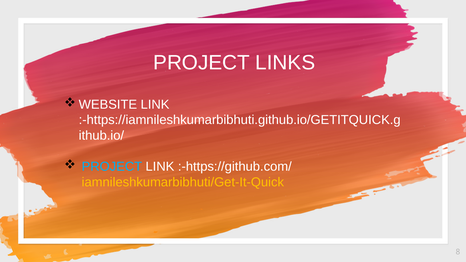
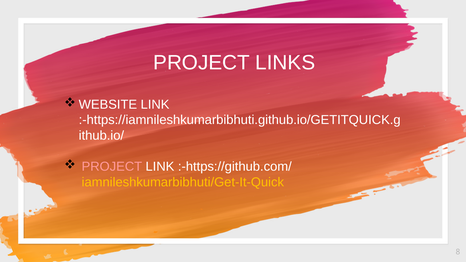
PROJECT at (112, 167) colour: light blue -> pink
